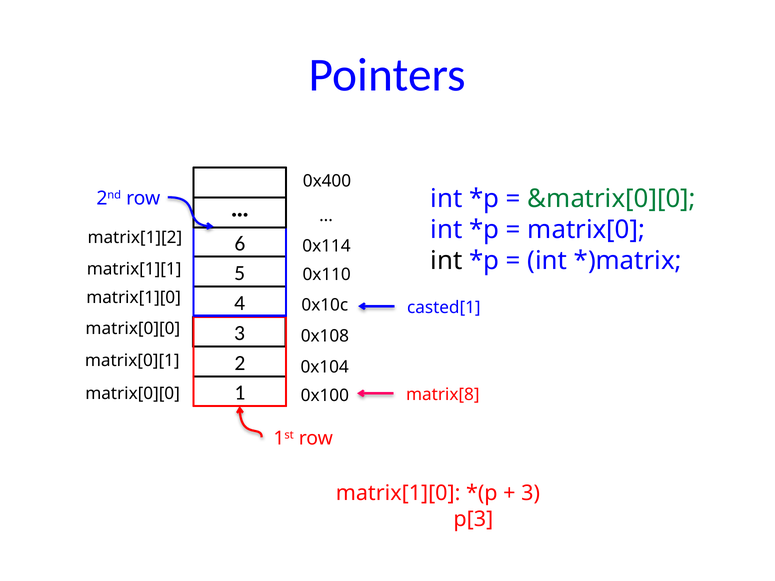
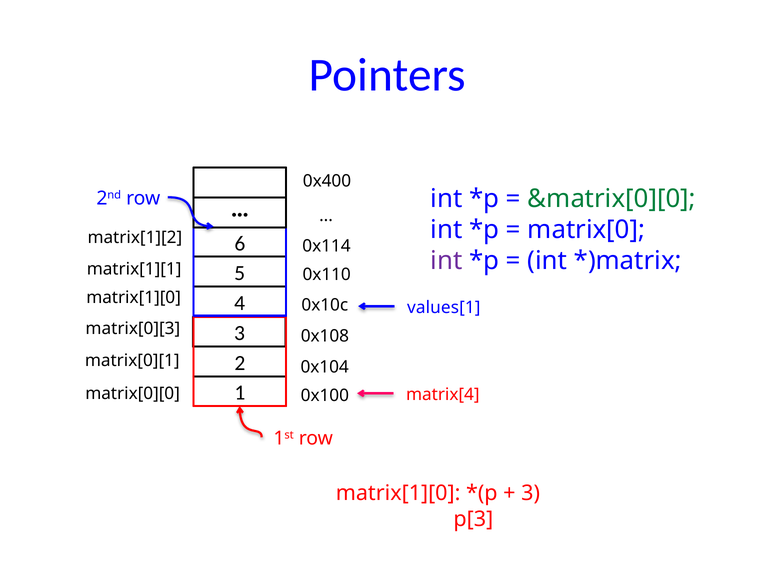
int at (446, 261) colour: black -> purple
casted[1: casted[1 -> values[1
matrix[0][0 at (133, 329): matrix[0][0 -> matrix[0][3
matrix[8: matrix[8 -> matrix[4
